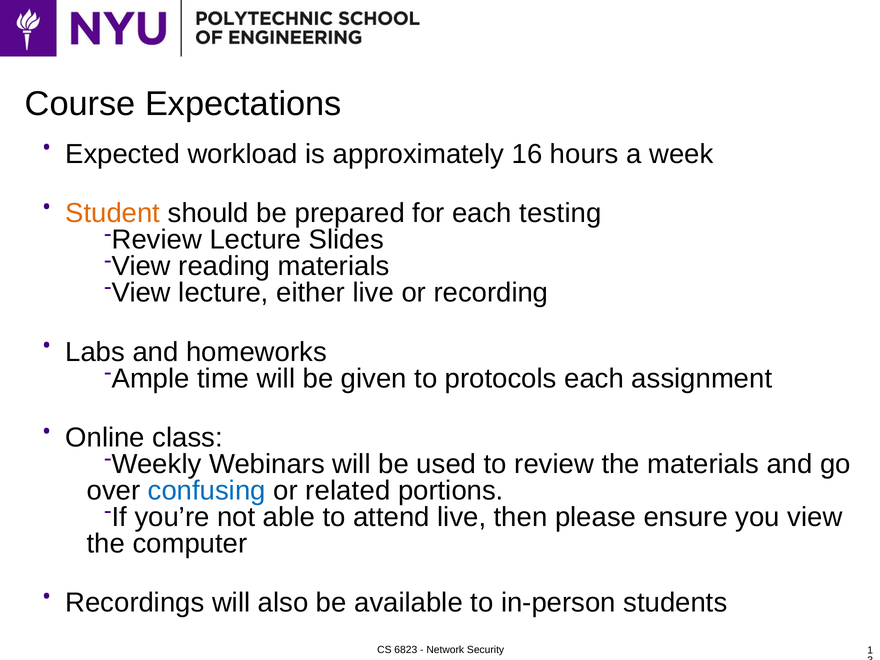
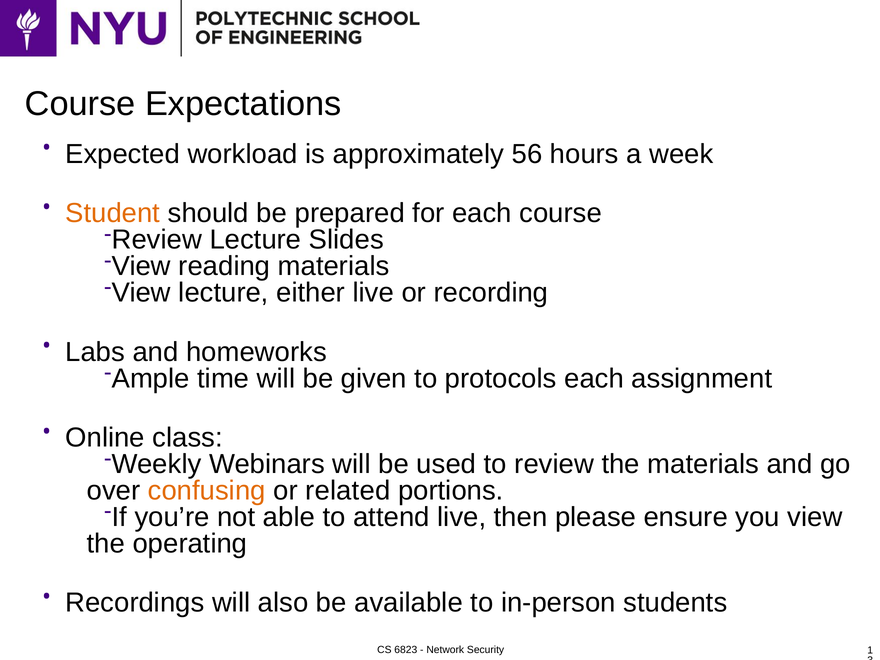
16: 16 -> 56
each testing: testing -> course
confusing colour: blue -> orange
computer: computer -> operating
